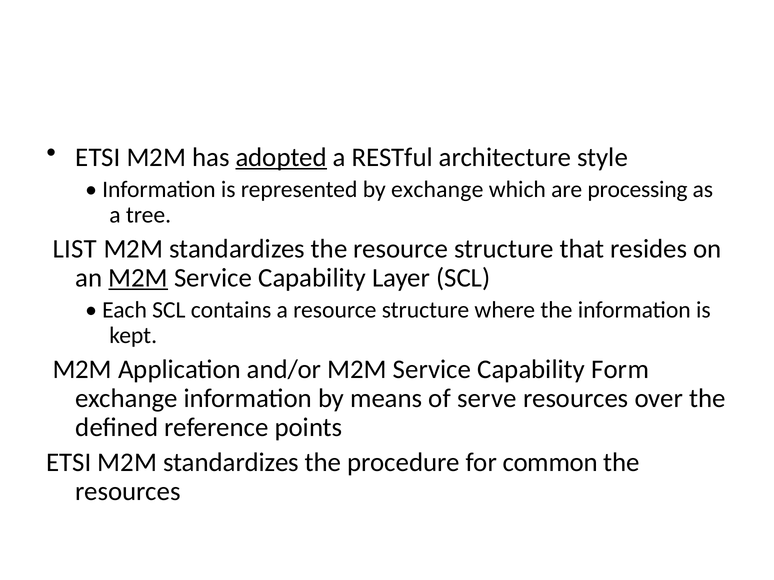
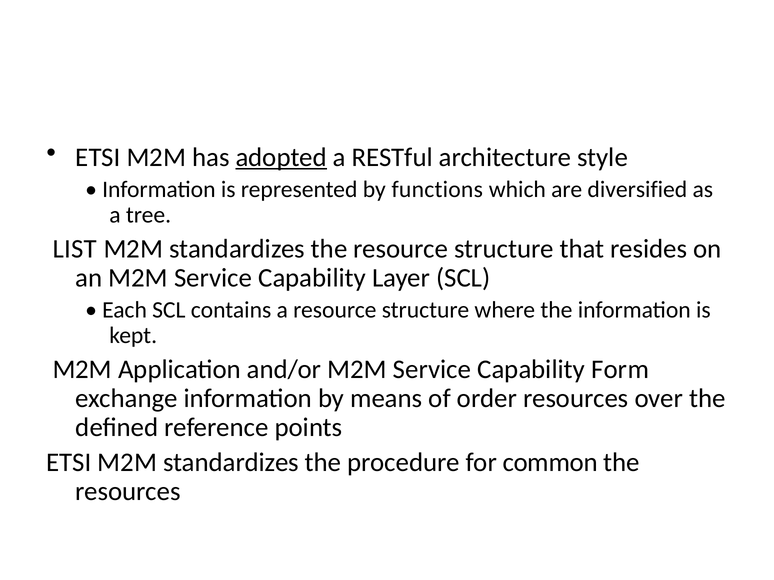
by exchange: exchange -> functions
processing: processing -> diversified
M2M at (138, 278) underline: present -> none
serve: serve -> order
